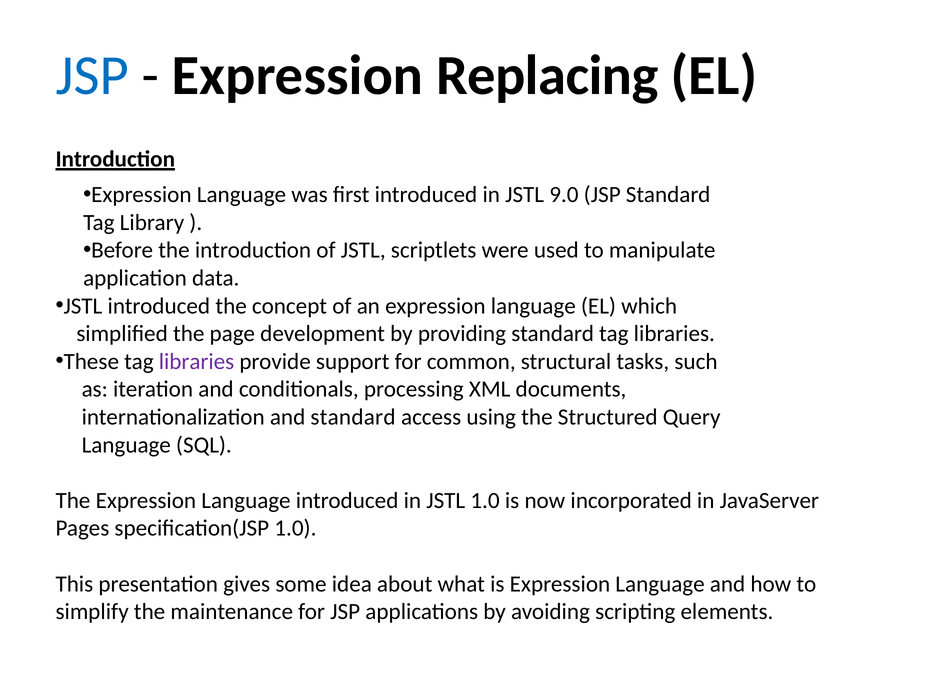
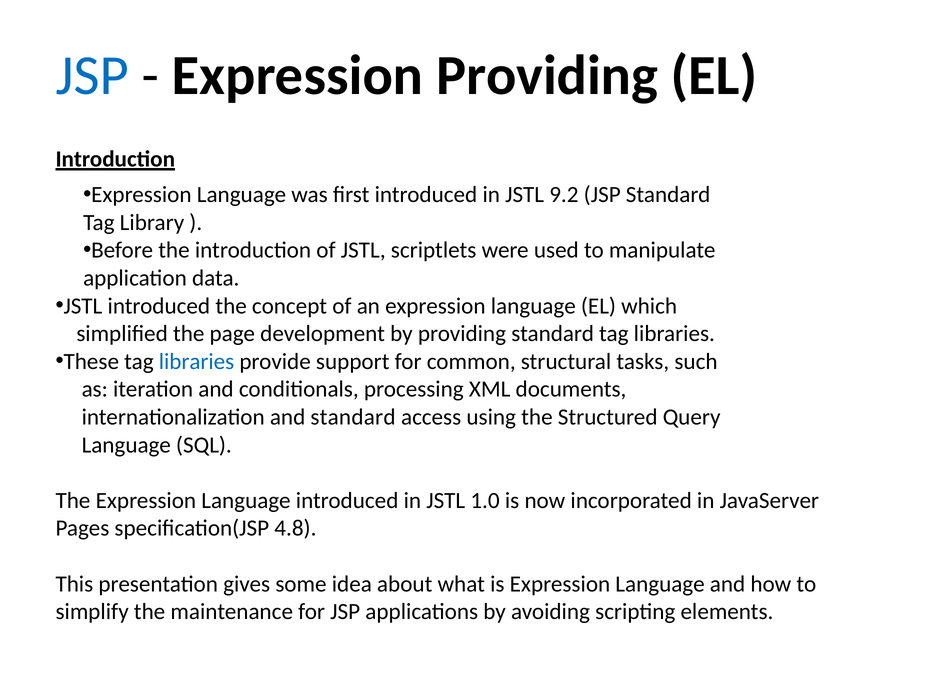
Expression Replacing: Replacing -> Providing
9.0: 9.0 -> 9.2
libraries at (197, 361) colour: purple -> blue
specification(JSP 1.0: 1.0 -> 4.8
